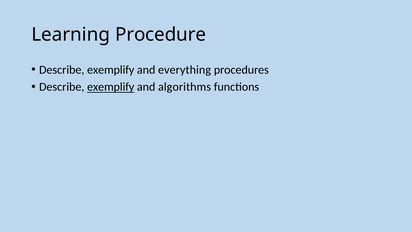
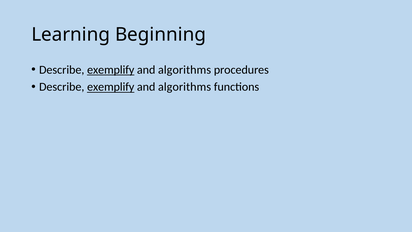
Procedure: Procedure -> Beginning
exemplify at (111, 70) underline: none -> present
everything at (185, 70): everything -> algorithms
